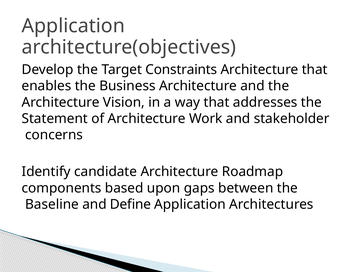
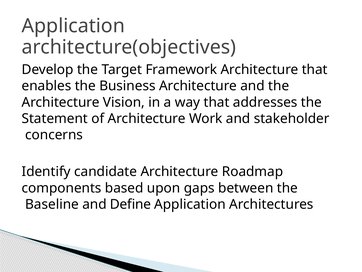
Constraints: Constraints -> Framework
